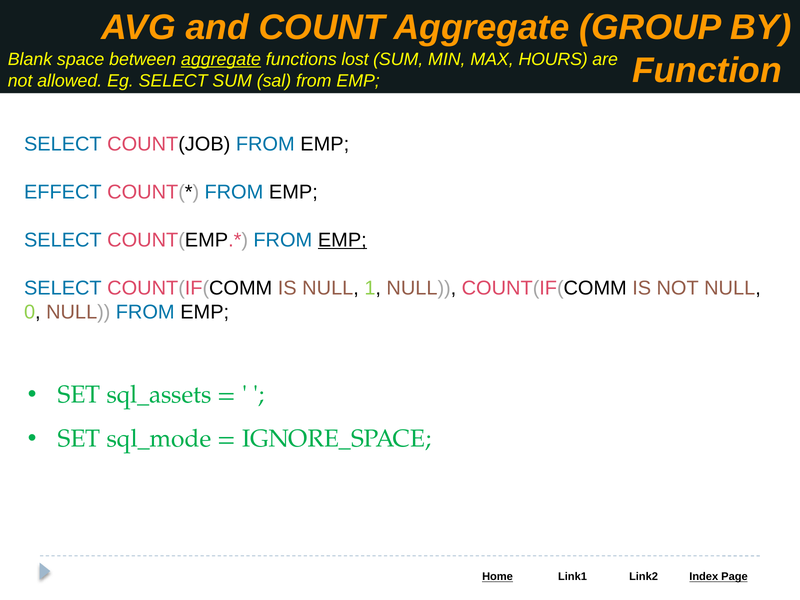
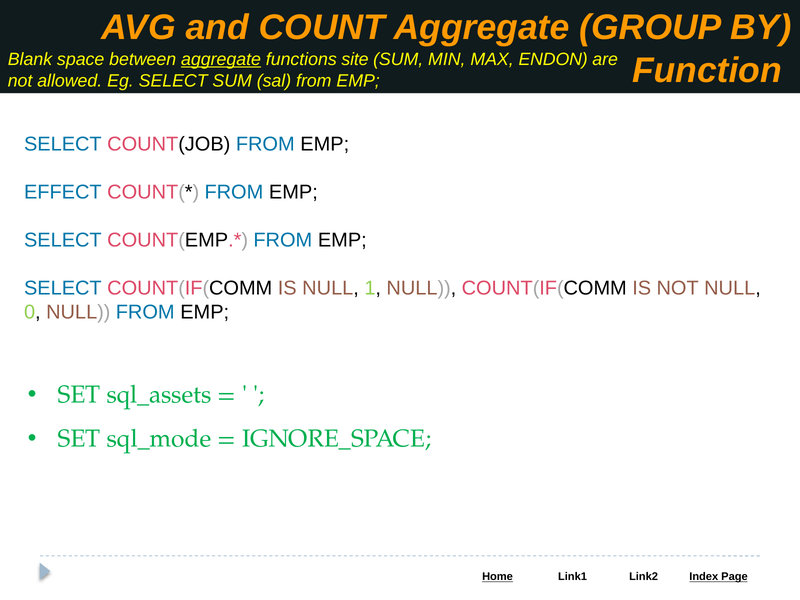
lost: lost -> site
HOURS: HOURS -> ENDON
EMP at (342, 240) underline: present -> none
